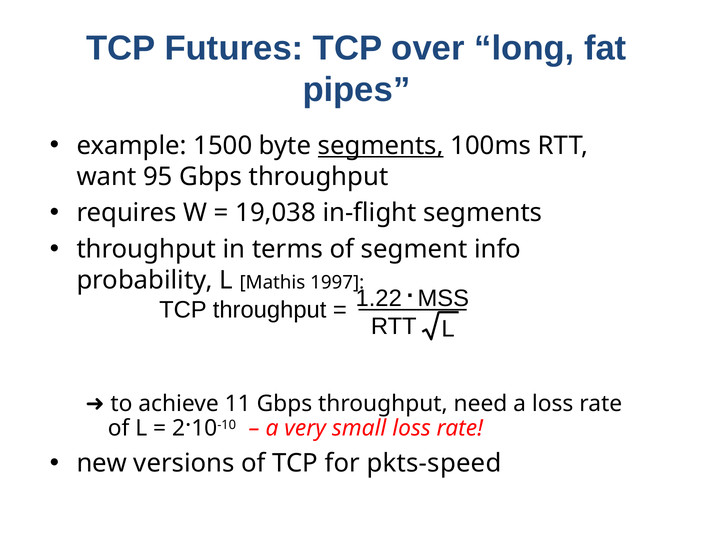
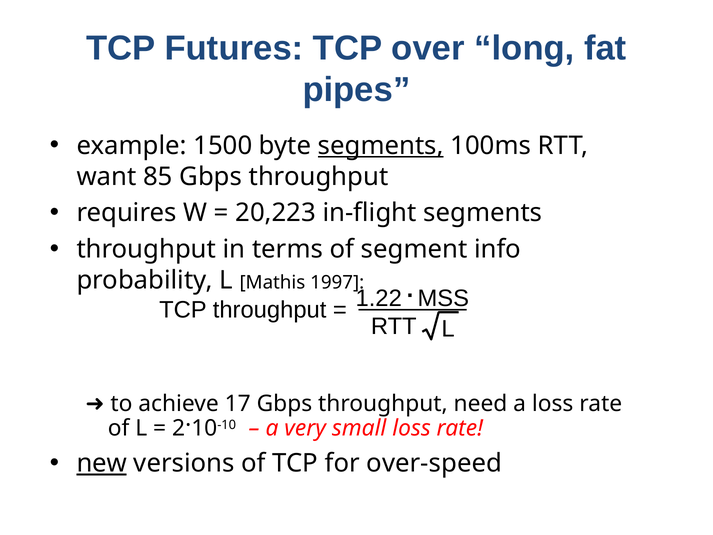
95: 95 -> 85
19,038: 19,038 -> 20,223
11: 11 -> 17
new underline: none -> present
pkts-speed: pkts-speed -> over-speed
